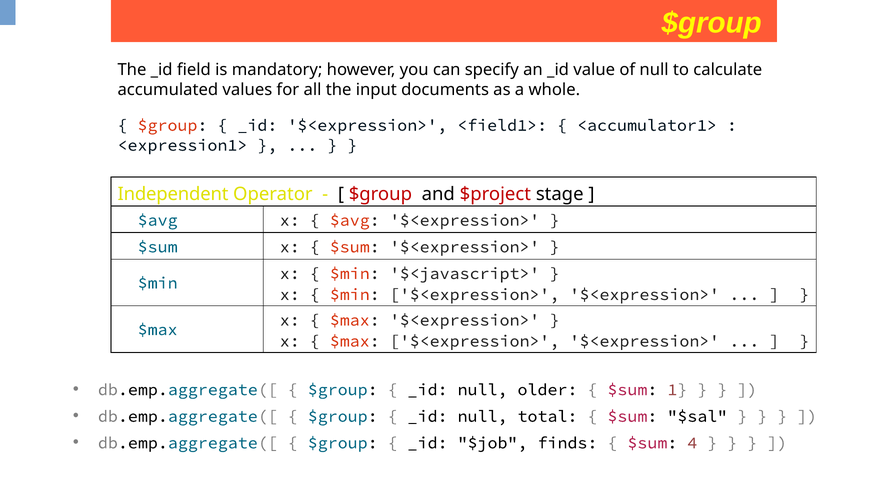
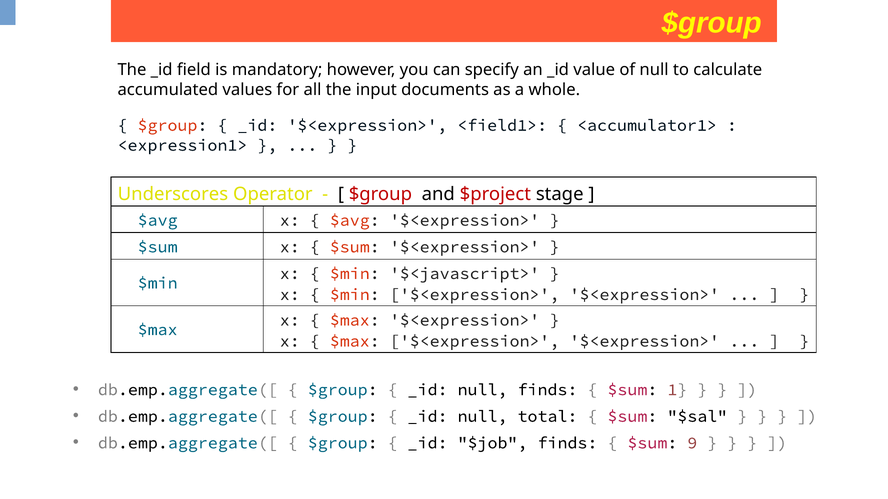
Independent: Independent -> Underscores
null older: older -> finds
4: 4 -> 9
